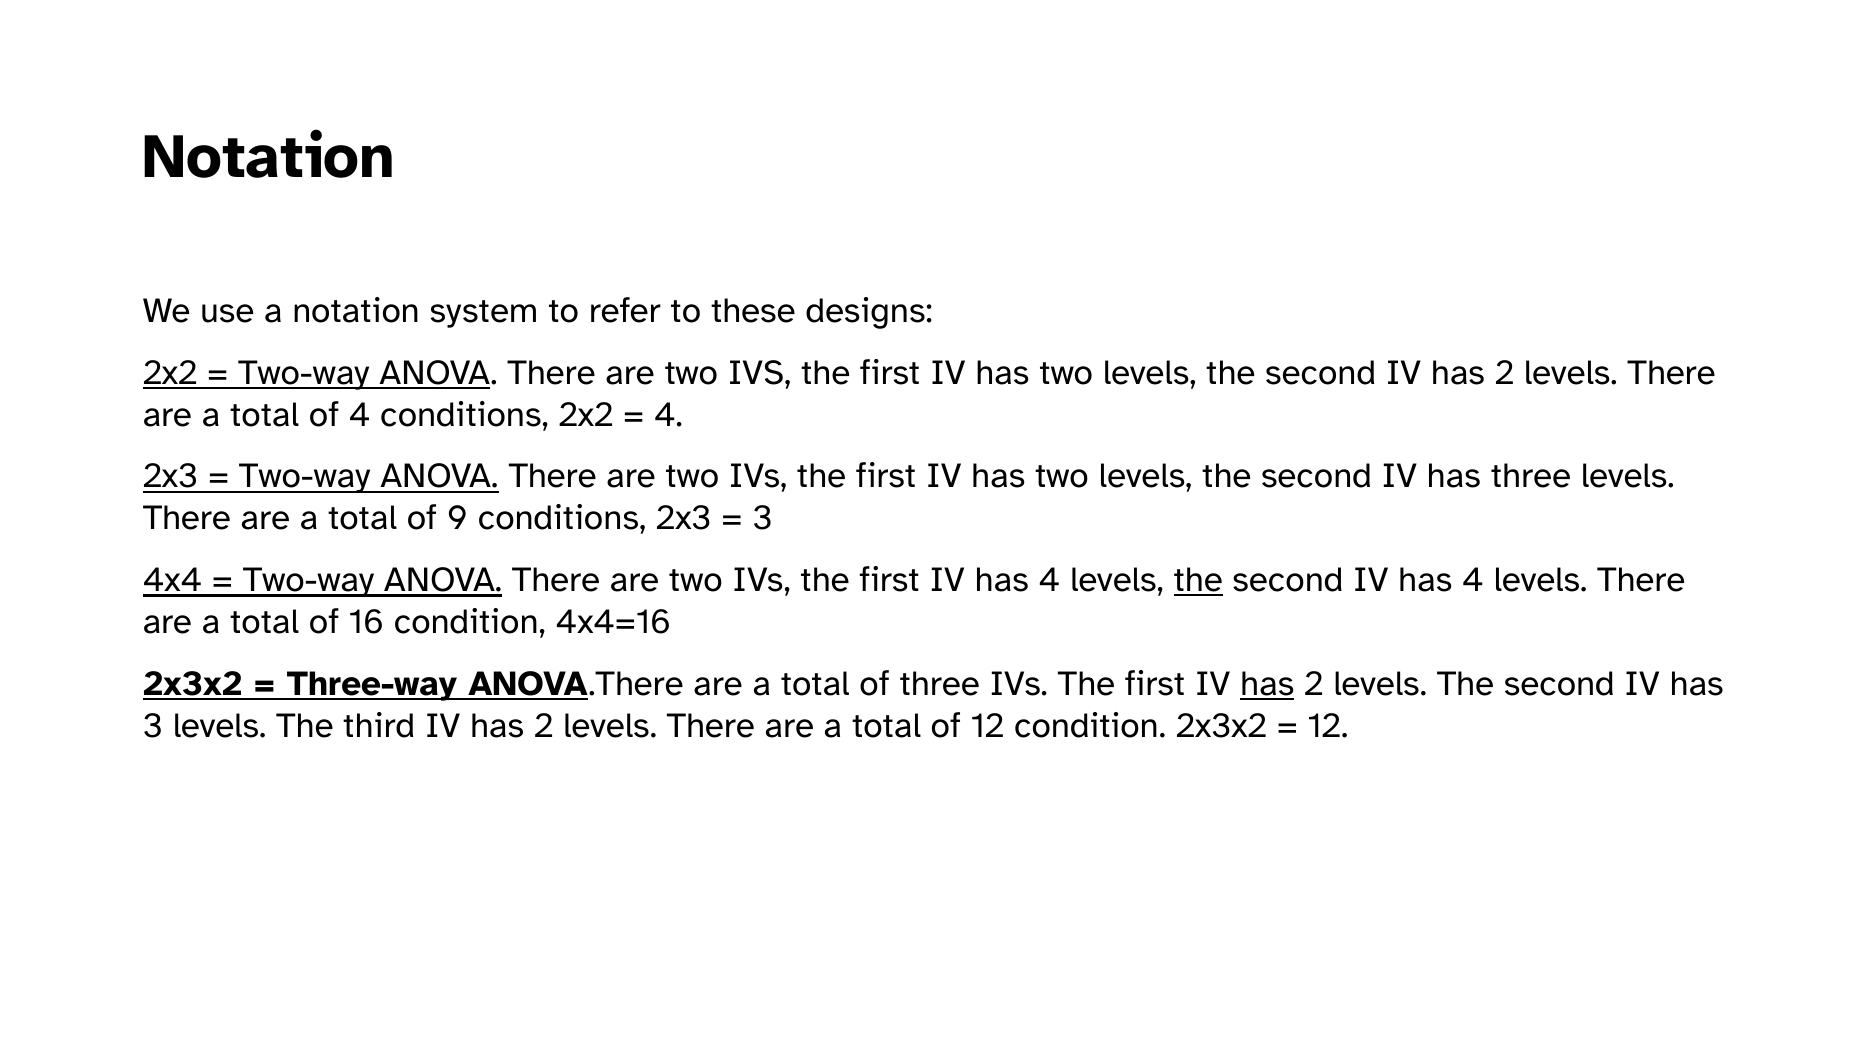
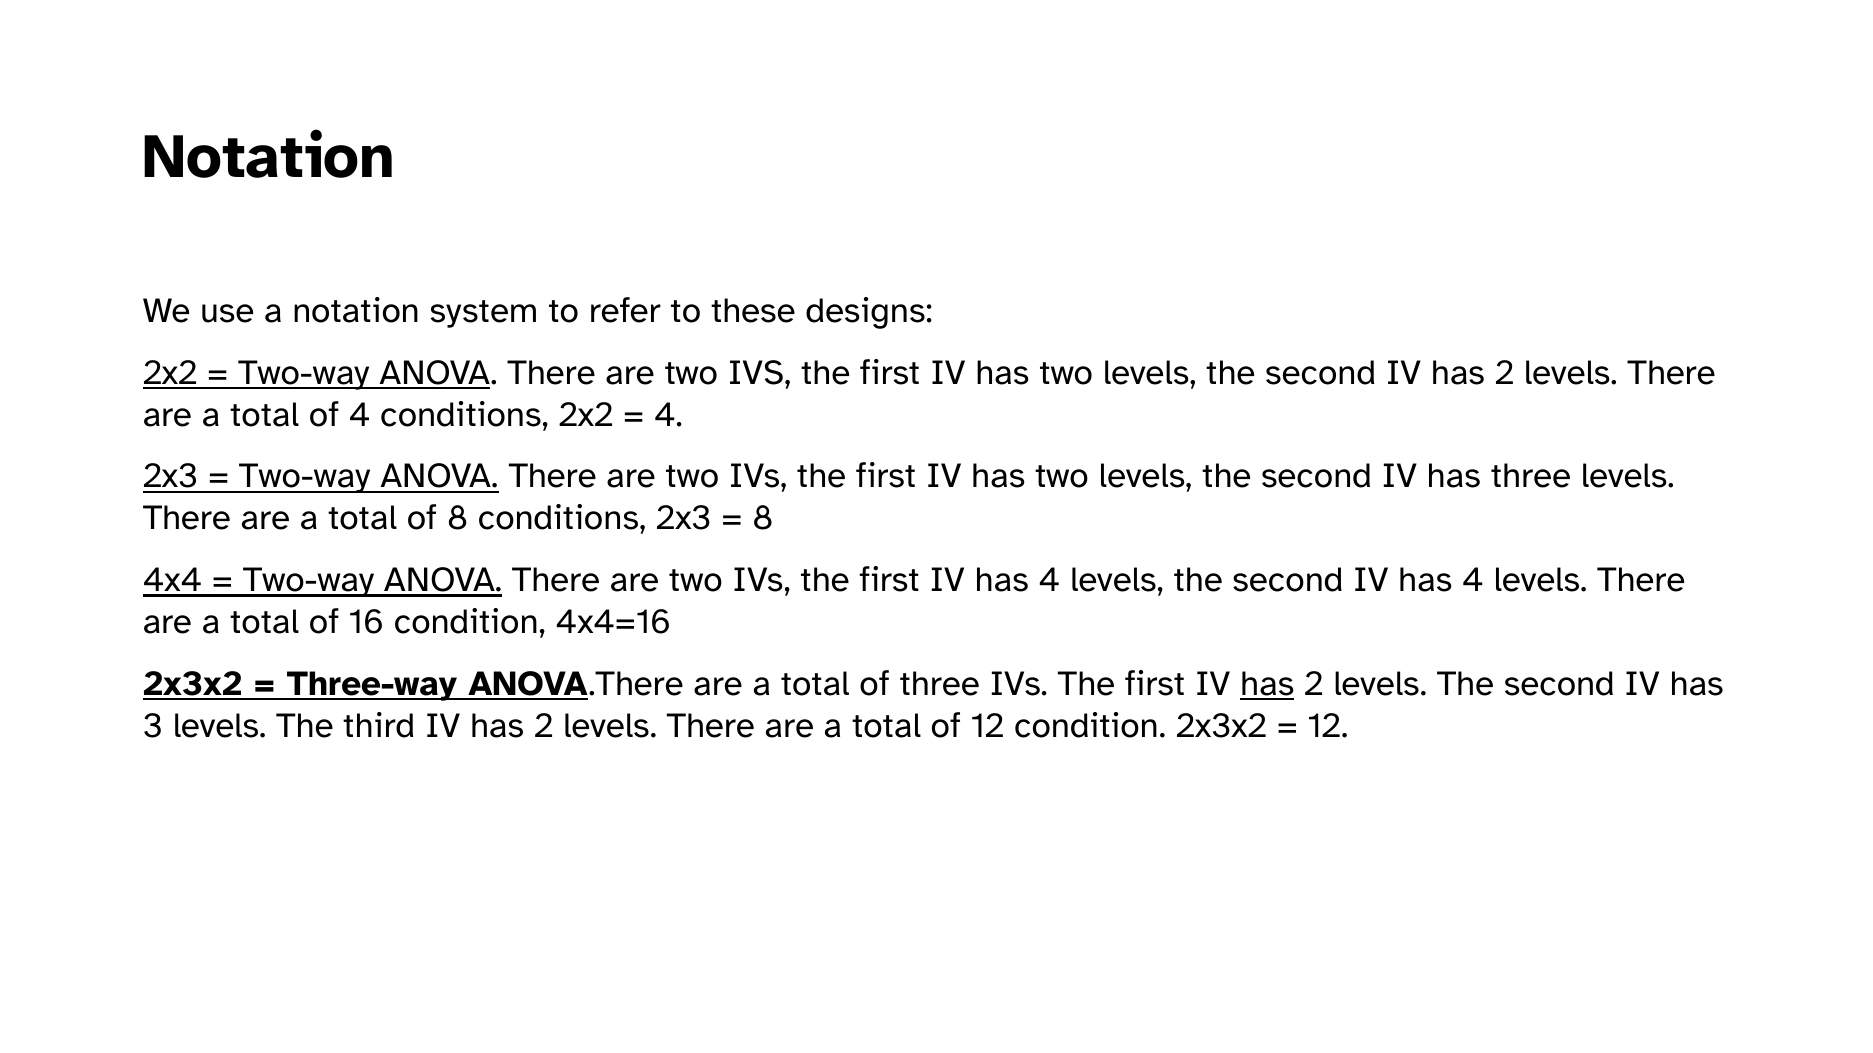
of 9: 9 -> 8
3 at (763, 519): 3 -> 8
the at (1198, 580) underline: present -> none
